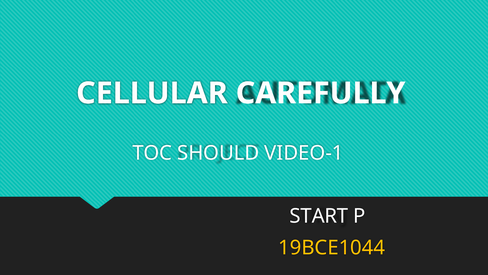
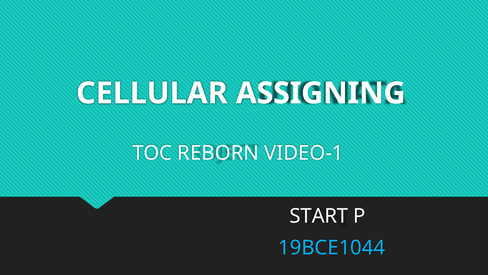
CAREFULLY: CAREFULLY -> ASSIGNING
SHOULD: SHOULD -> REBORN
19BCE1044 colour: yellow -> light blue
